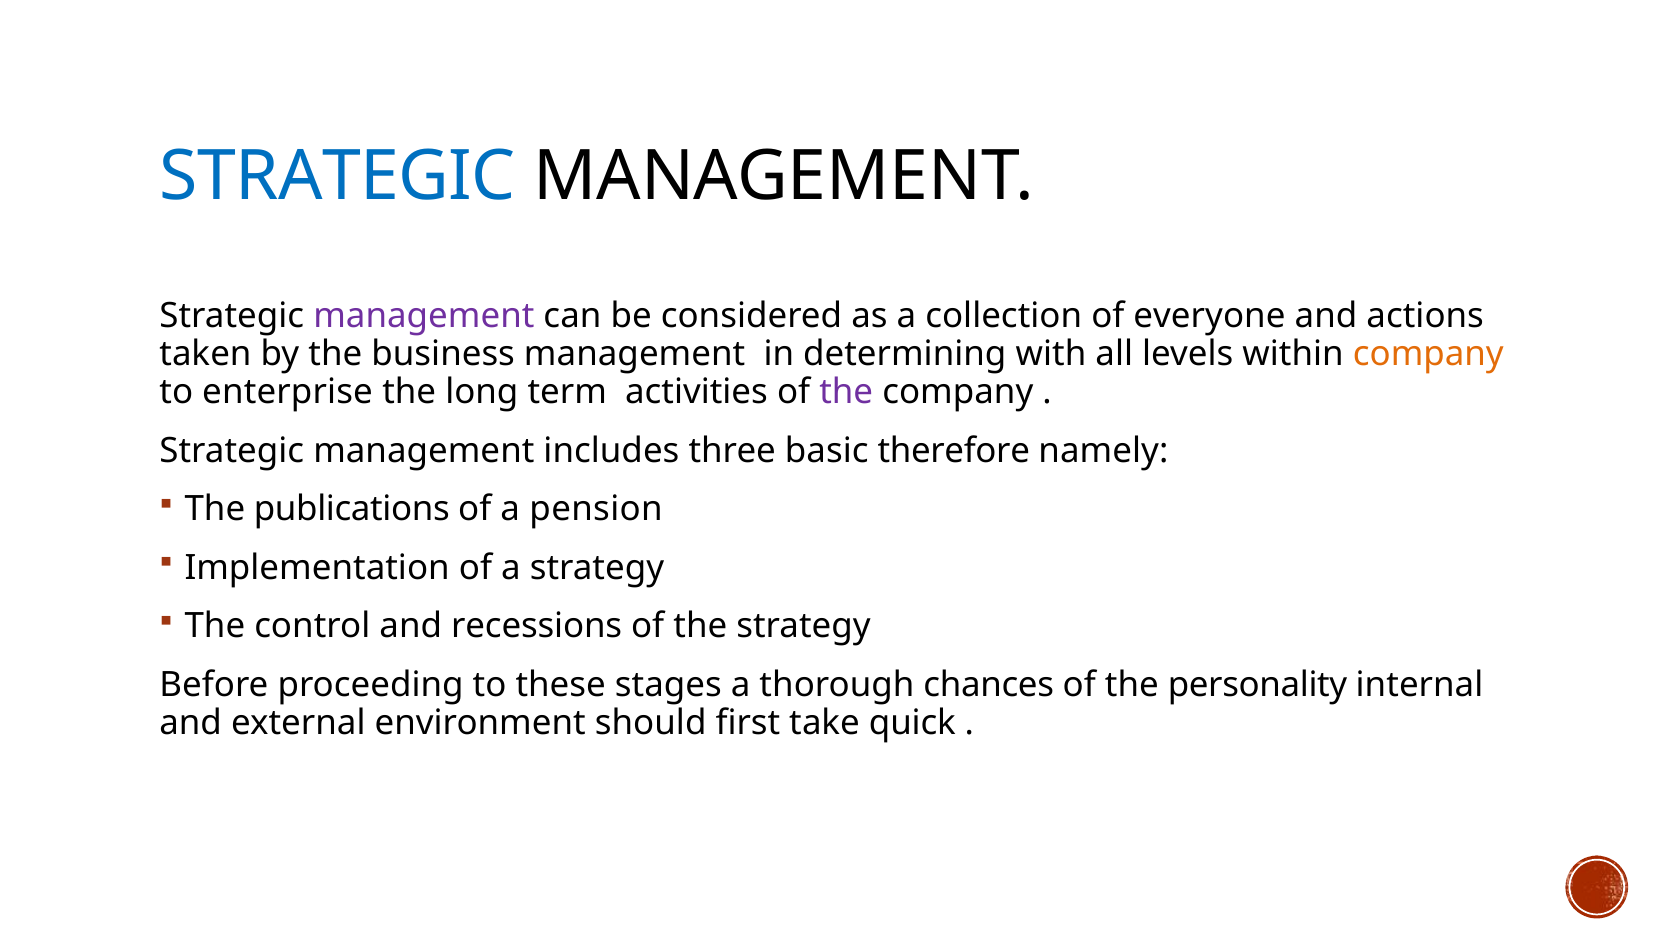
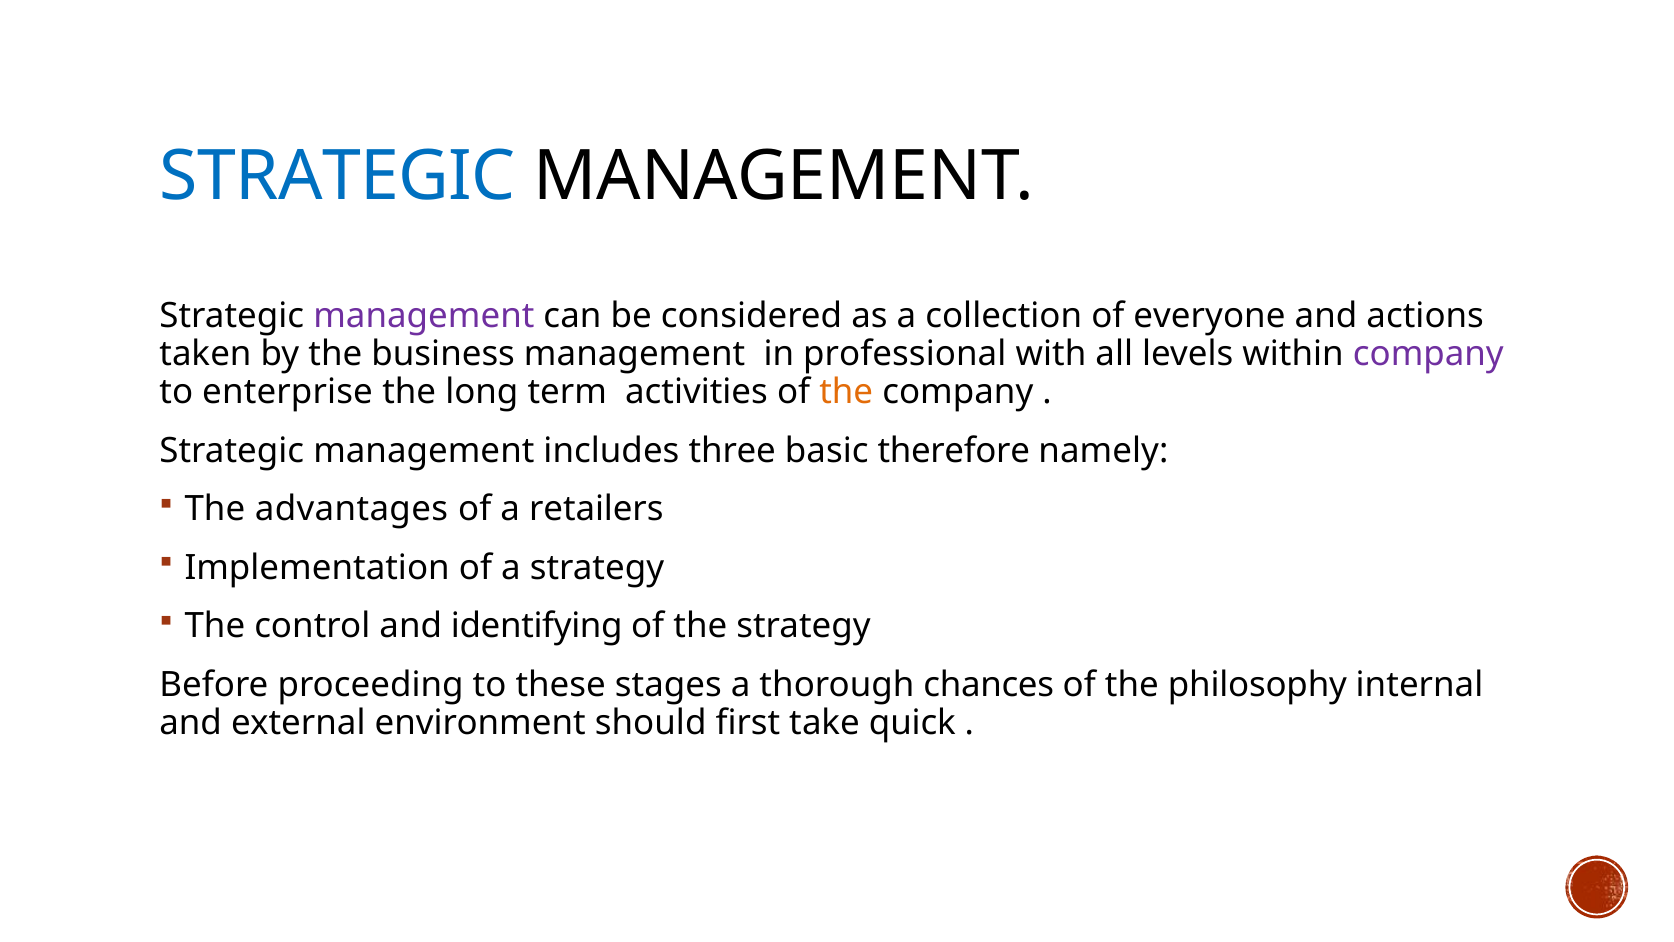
determining: determining -> professional
company at (1428, 354) colour: orange -> purple
the at (846, 392) colour: purple -> orange
publications: publications -> advantages
pension: pension -> retailers
recessions: recessions -> identifying
personality: personality -> philosophy
